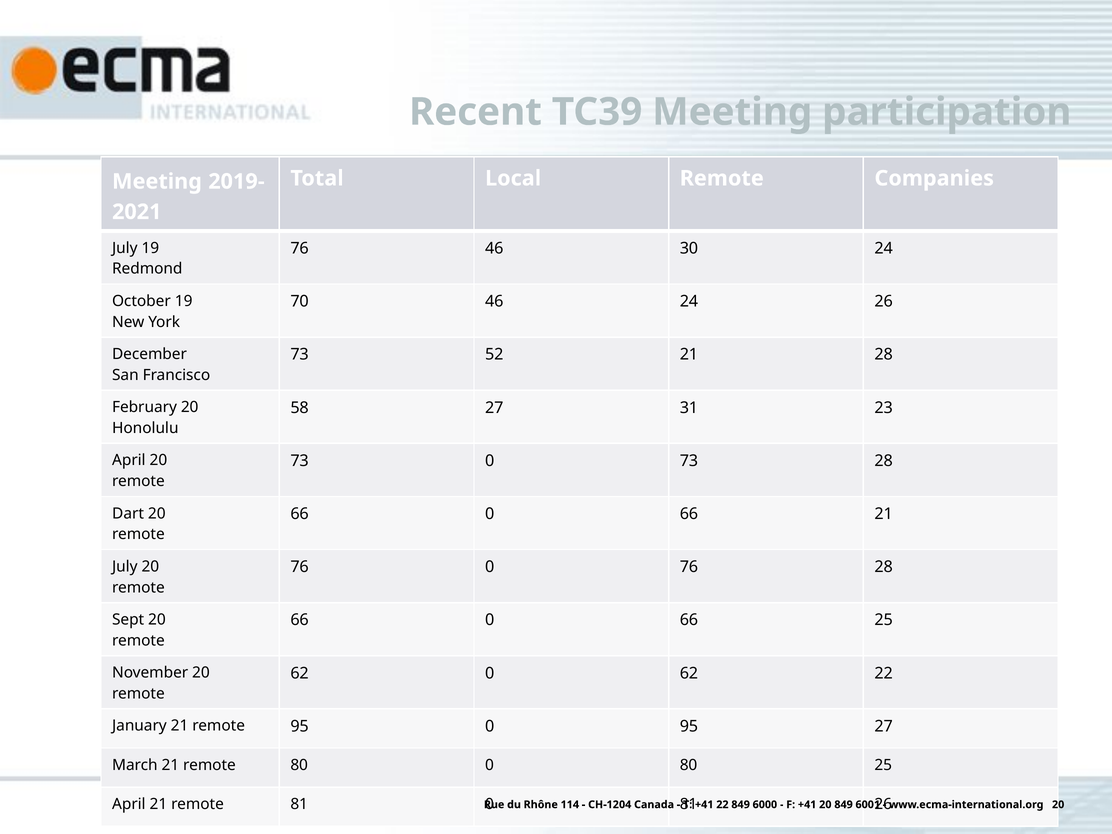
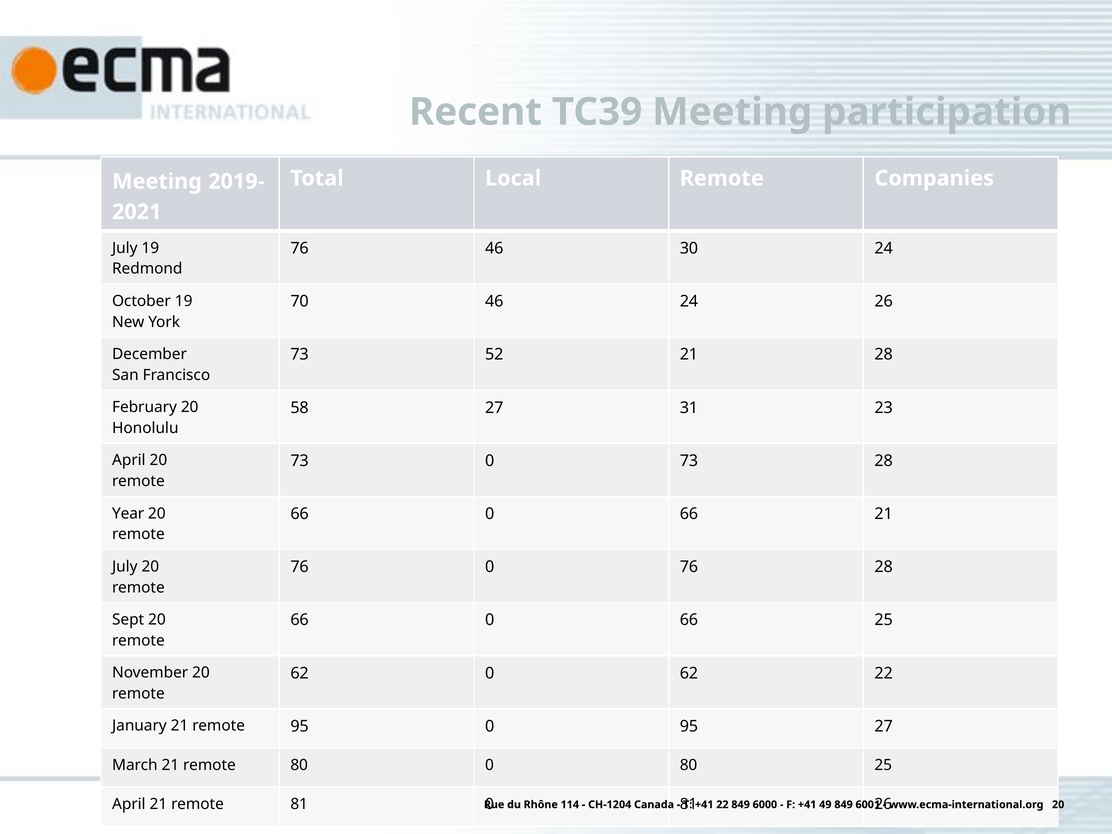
Dart: Dart -> Year
+41 20: 20 -> 49
